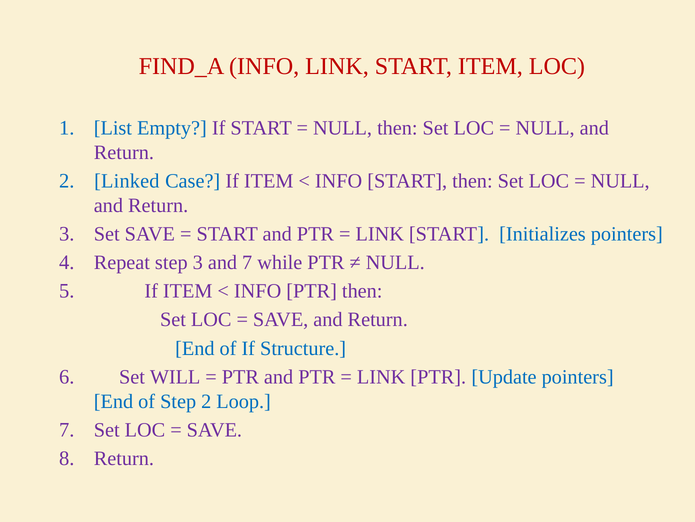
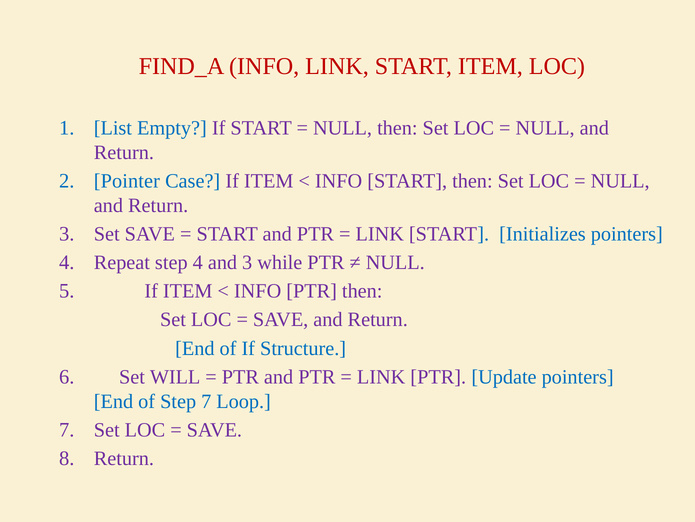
Linked: Linked -> Pointer
step 3: 3 -> 4
and 7: 7 -> 3
Step 2: 2 -> 7
